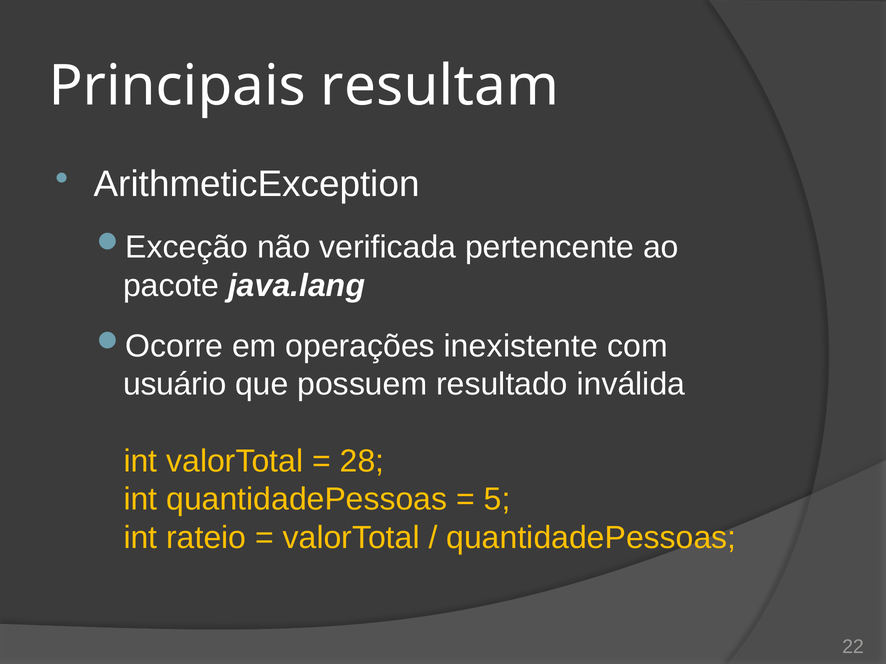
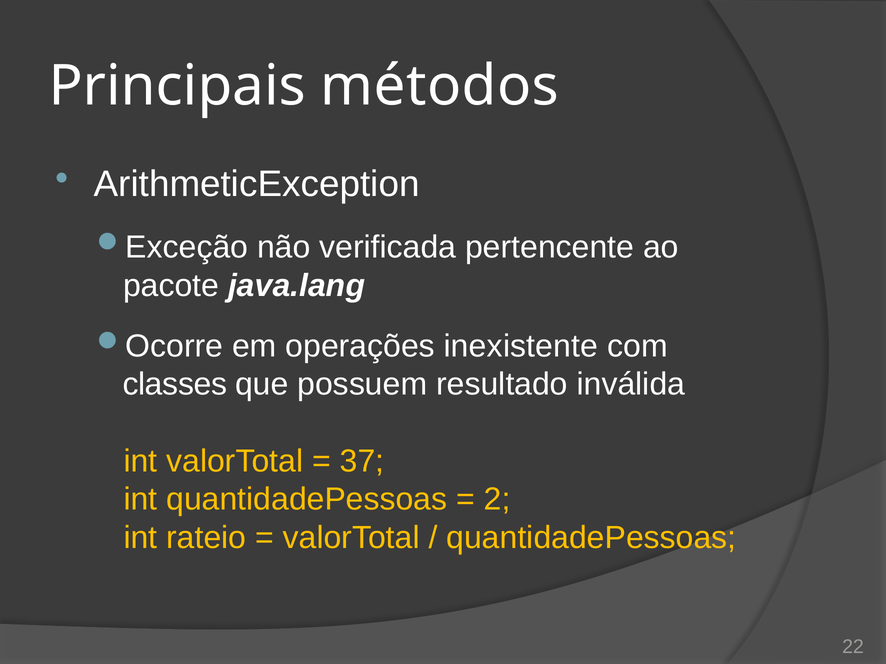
resultam: resultam -> métodos
usuário: usuário -> classes
28: 28 -> 37
5: 5 -> 2
